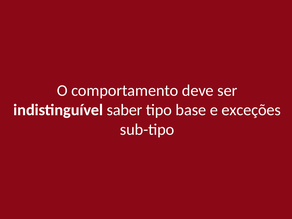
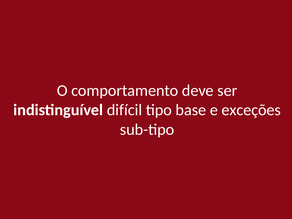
saber: saber -> difícil
